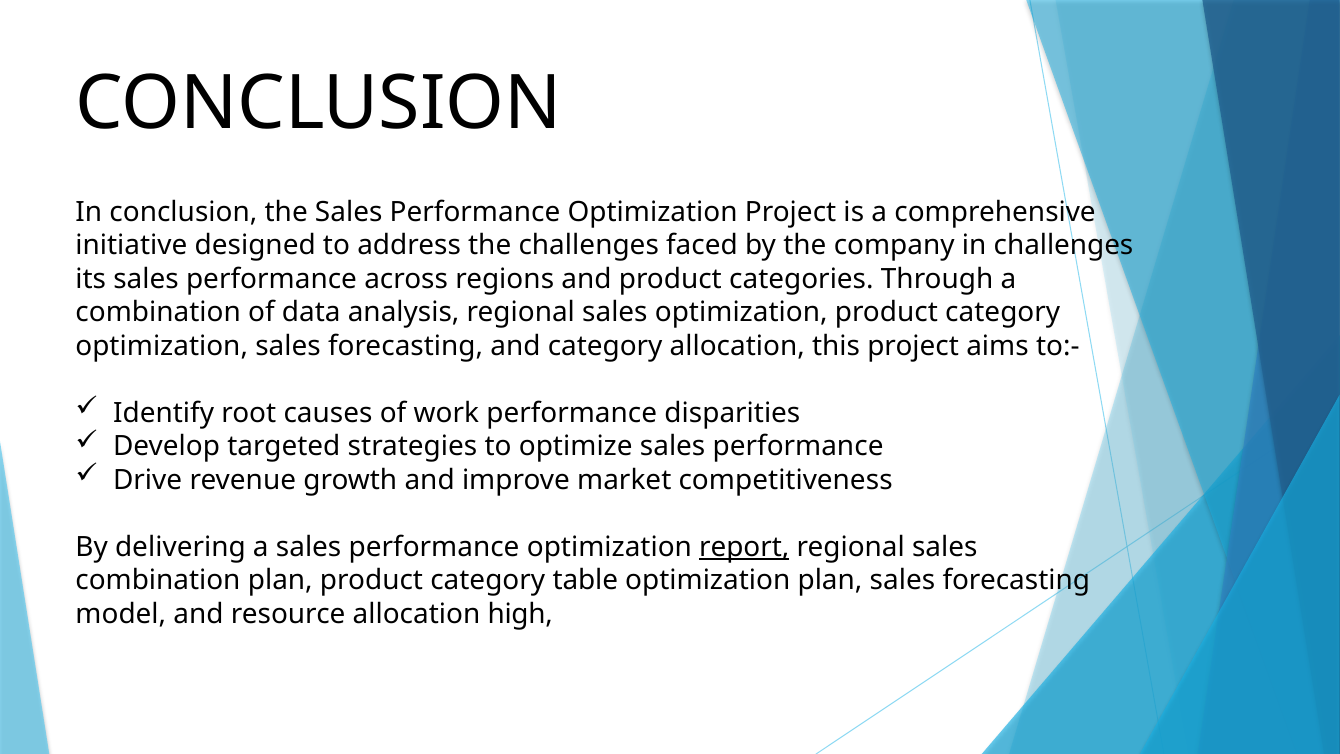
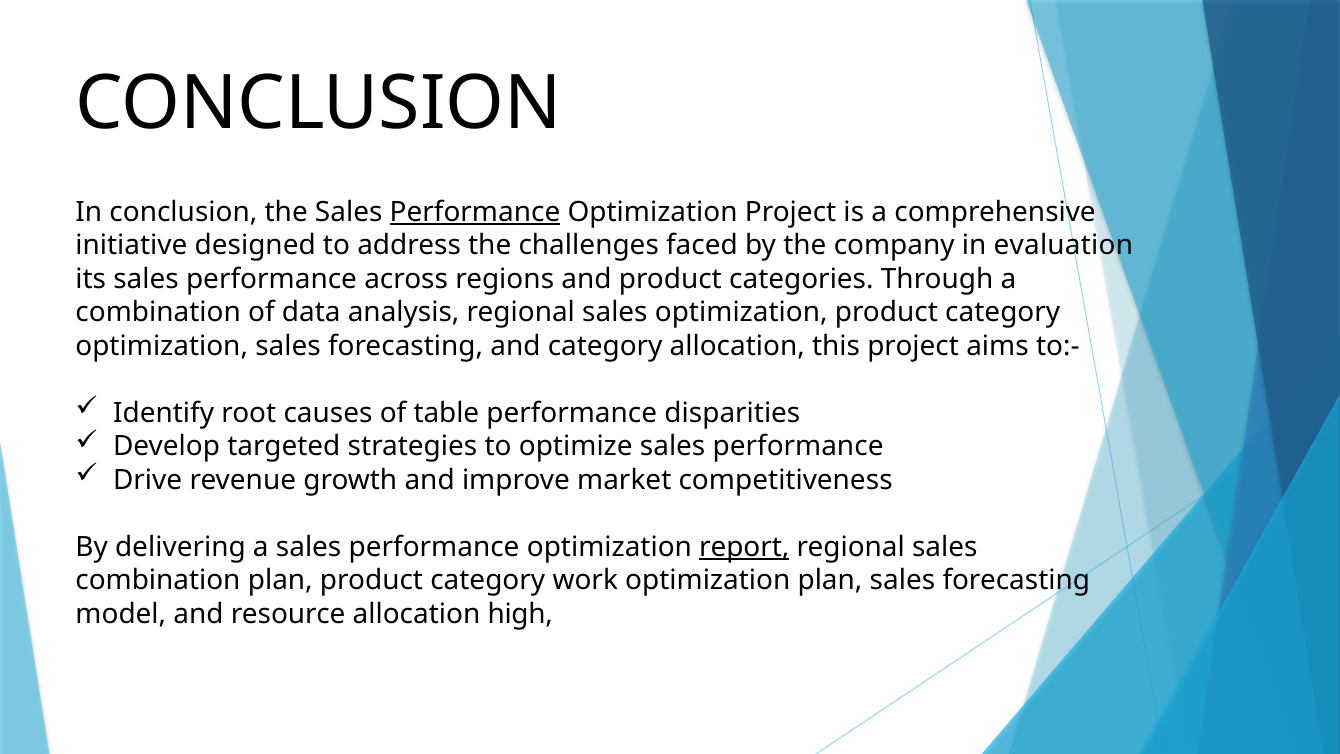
Performance at (475, 212) underline: none -> present
in challenges: challenges -> evaluation
work: work -> table
table: table -> work
